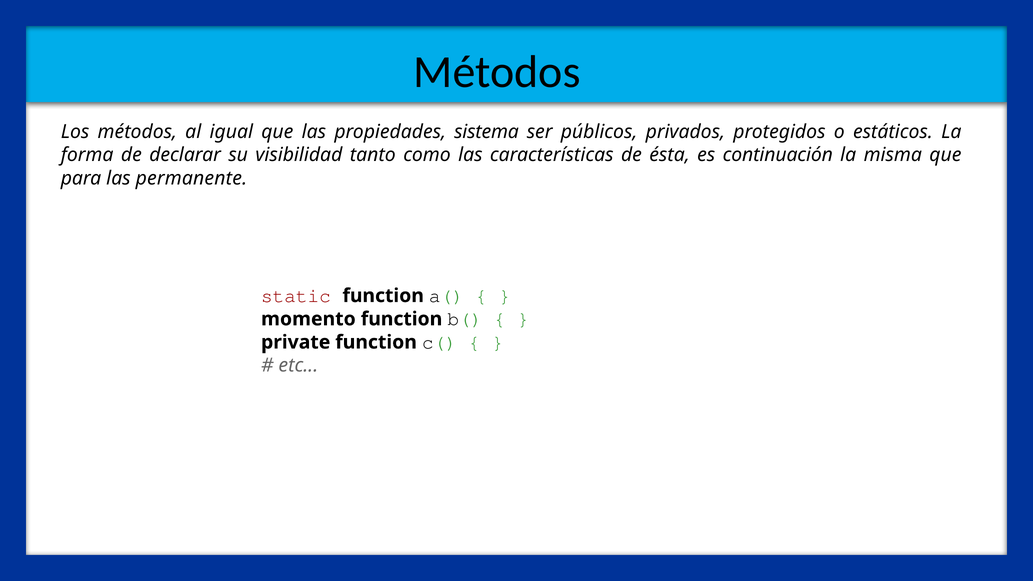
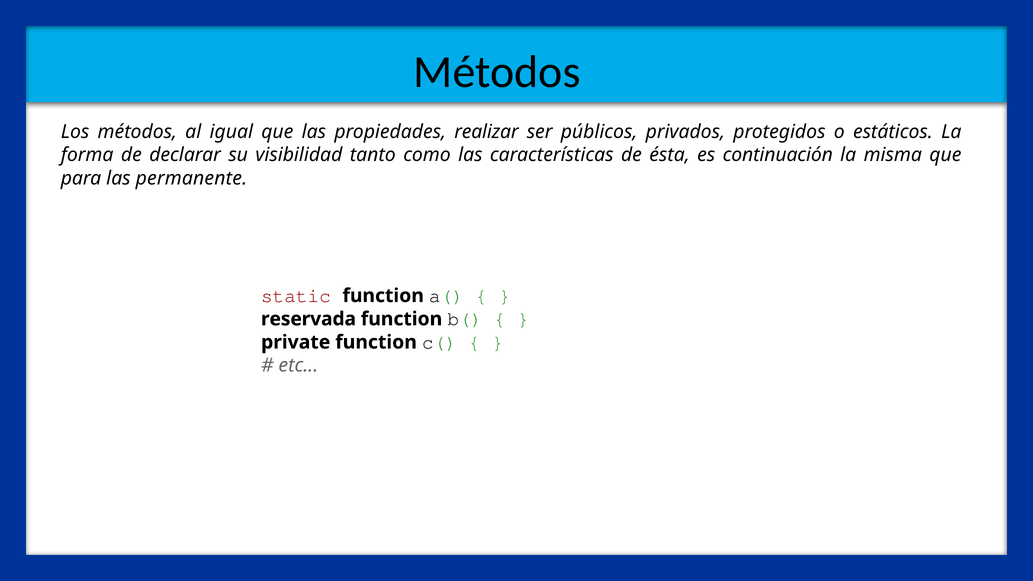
sistema: sistema -> realizar
momento: momento -> reservada
